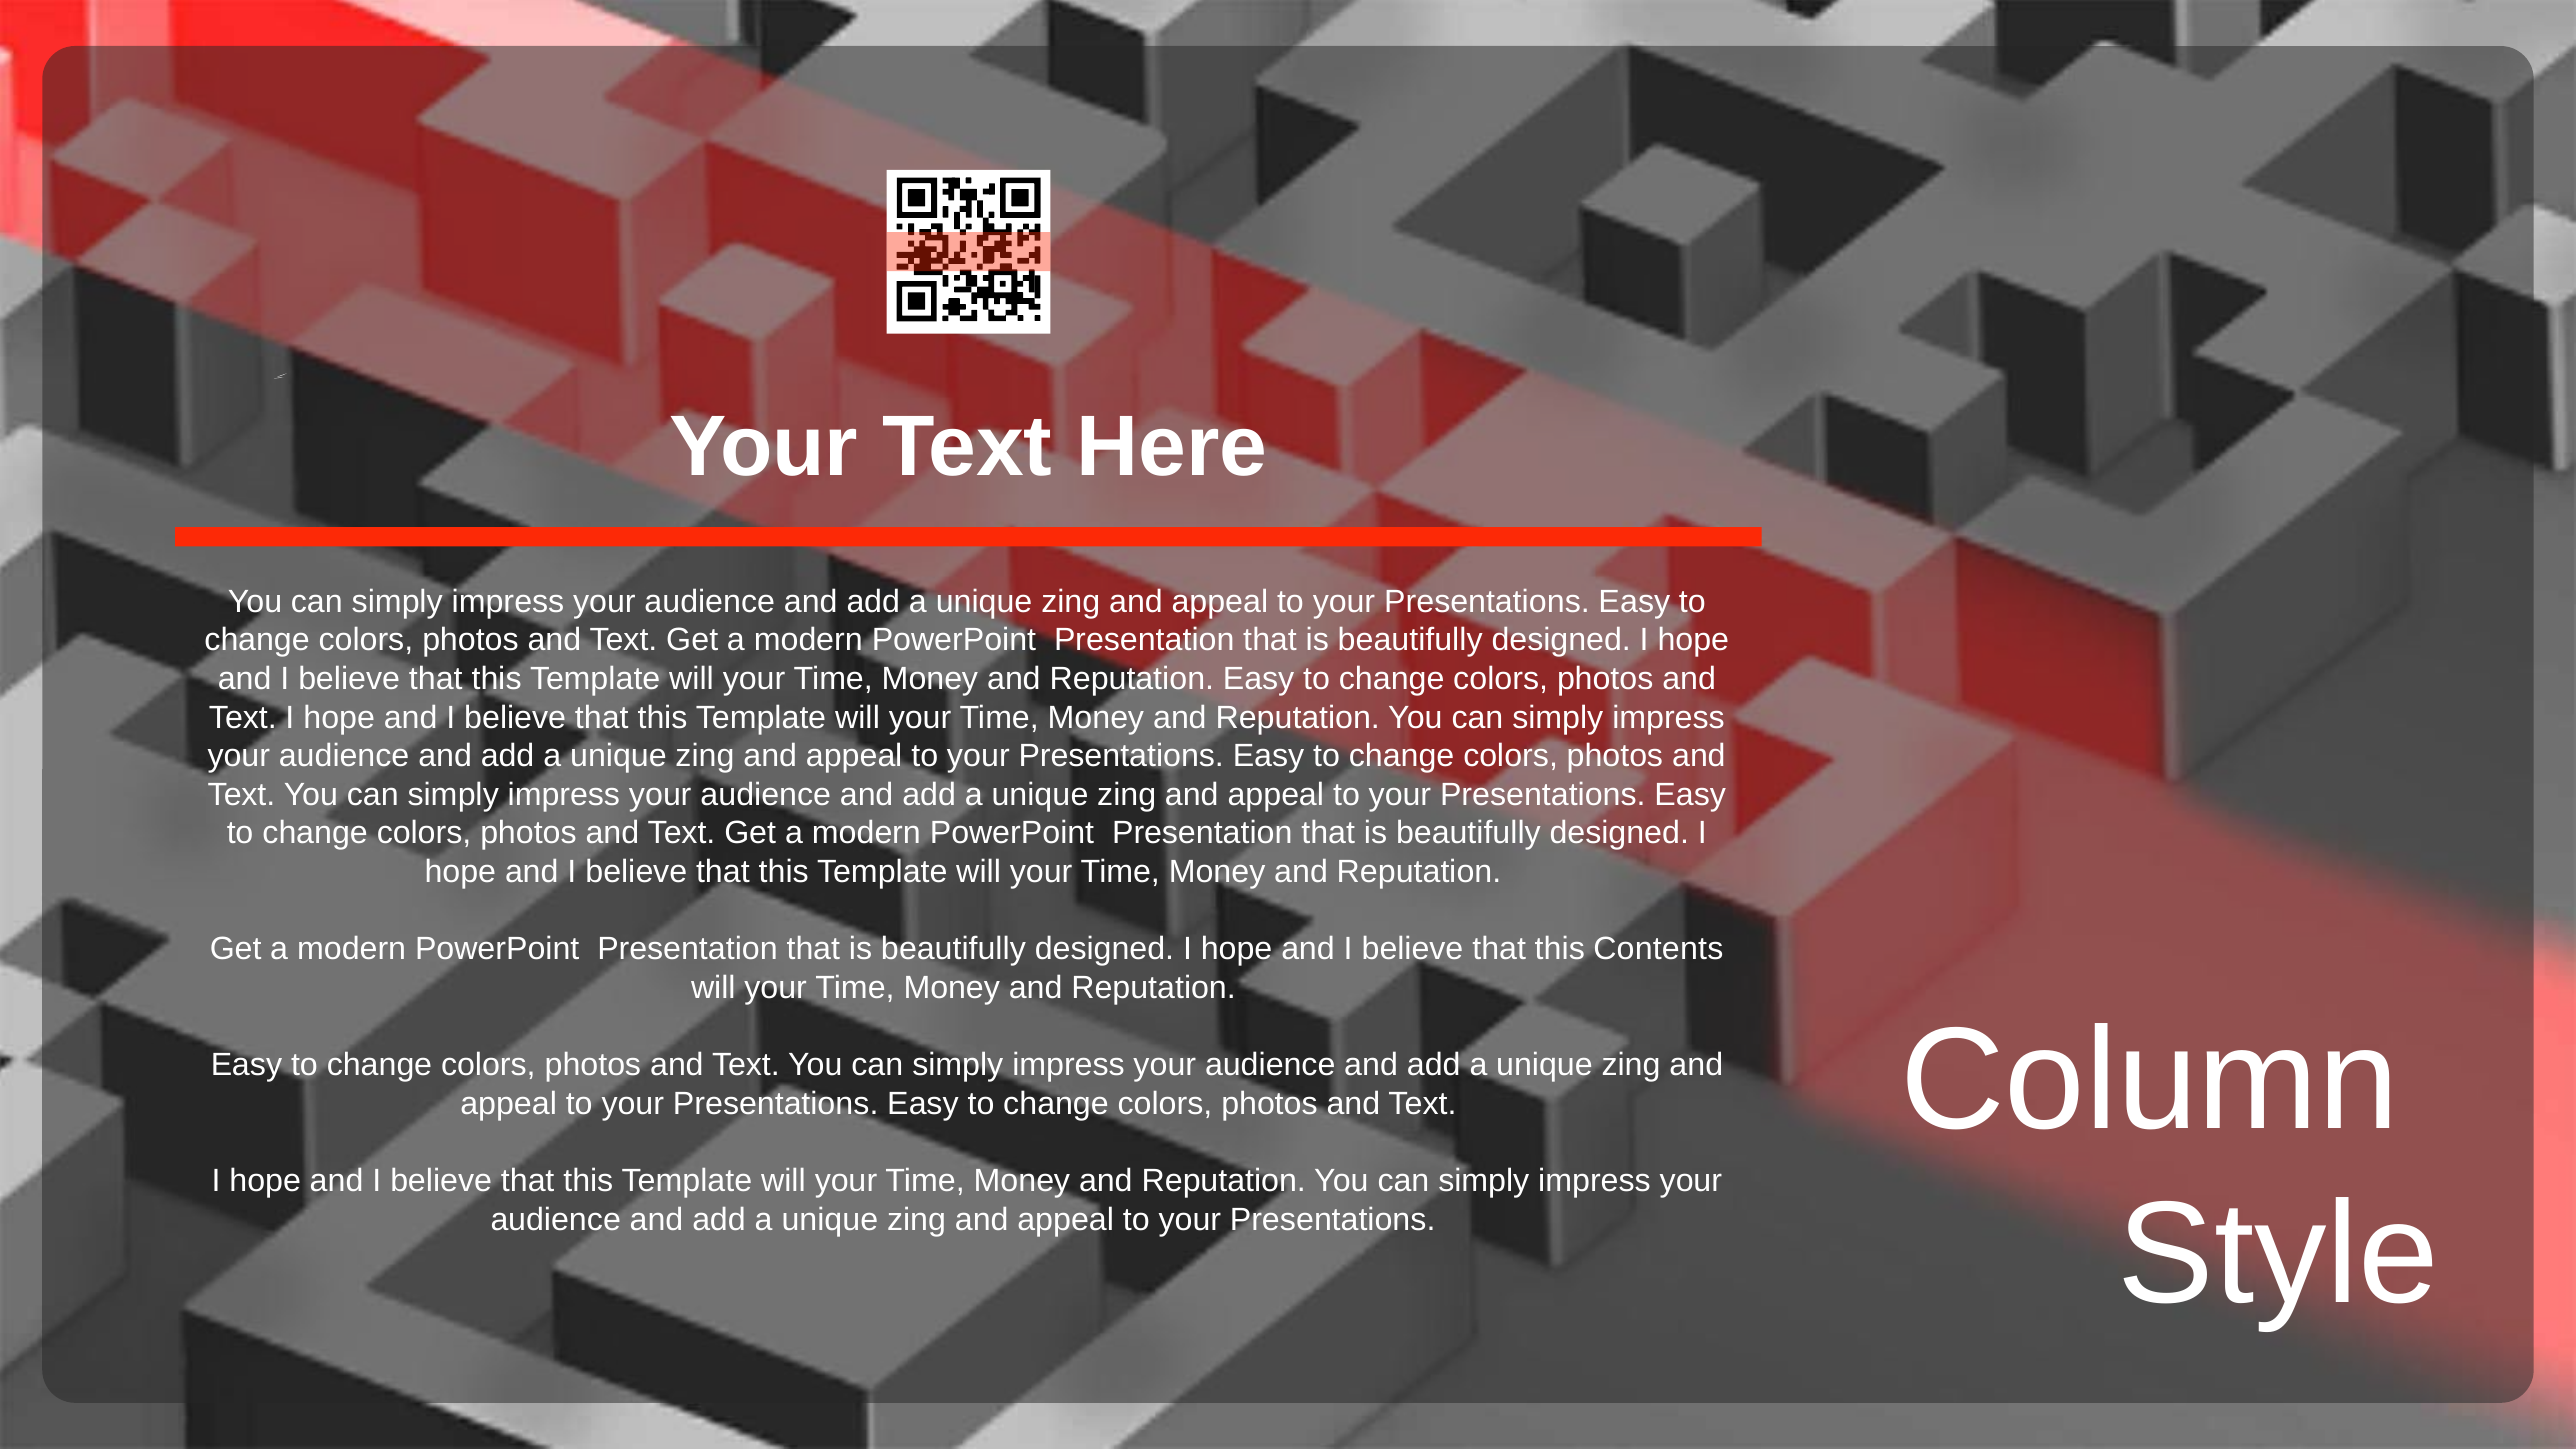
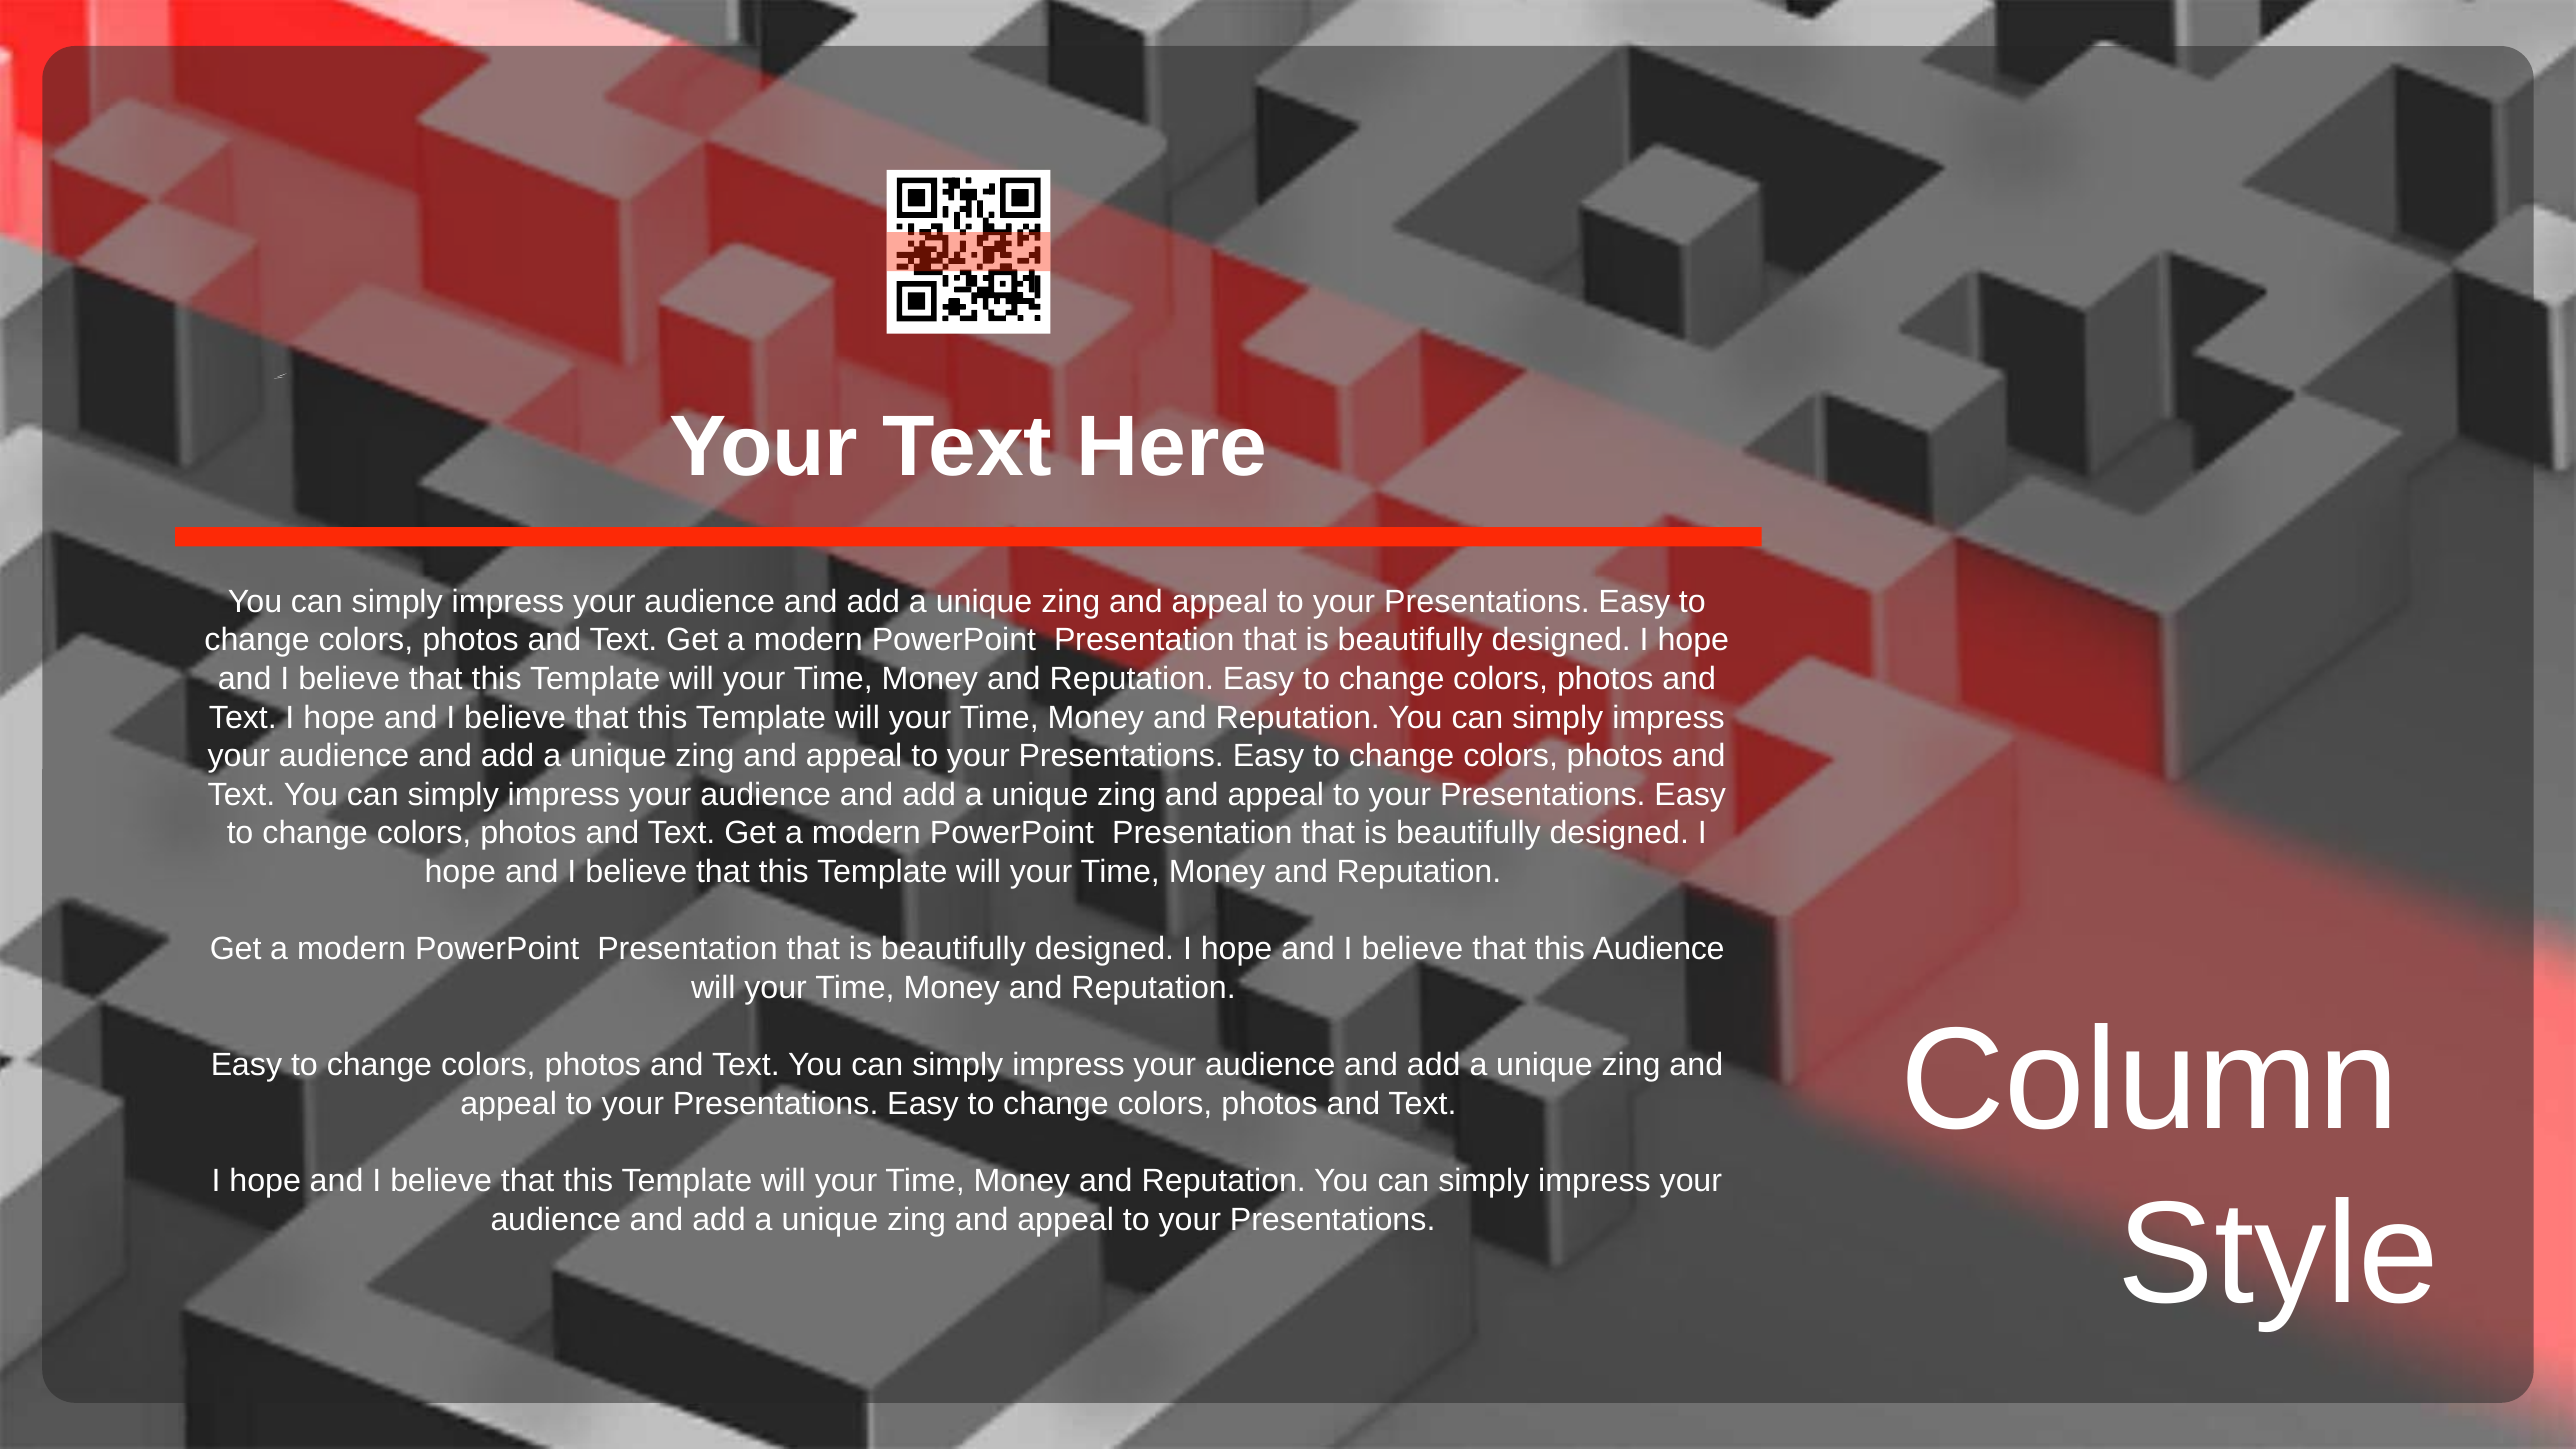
this Contents: Contents -> Audience
